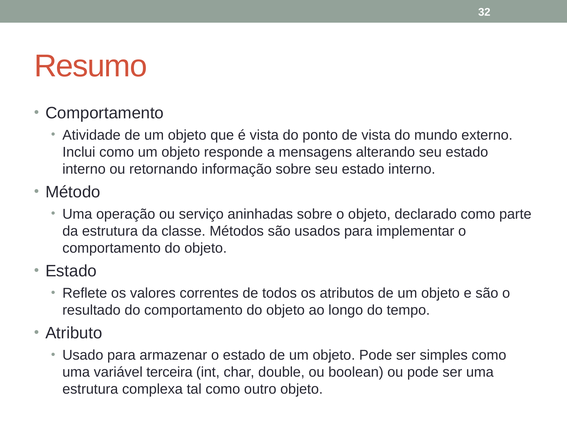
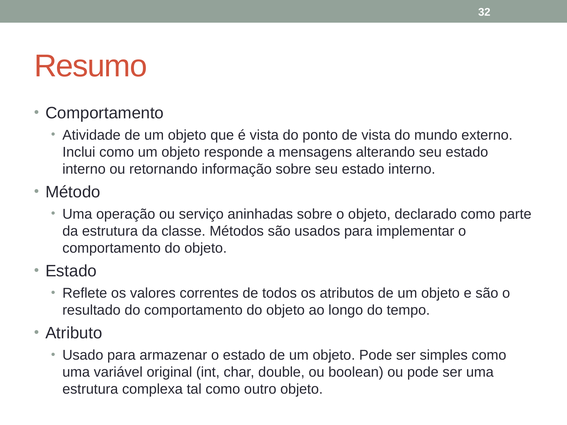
terceira: terceira -> original
